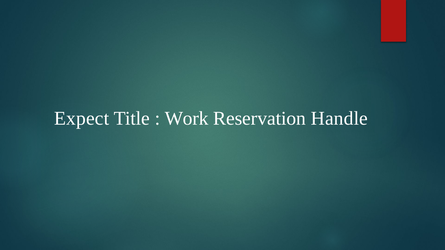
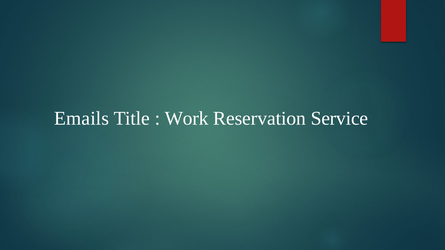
Expect: Expect -> Emails
Handle: Handle -> Service
